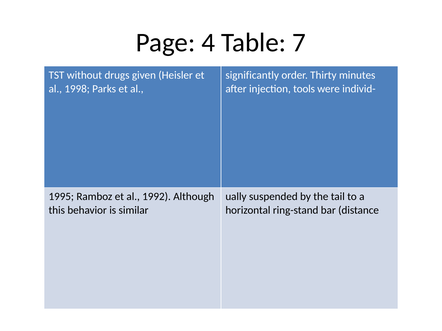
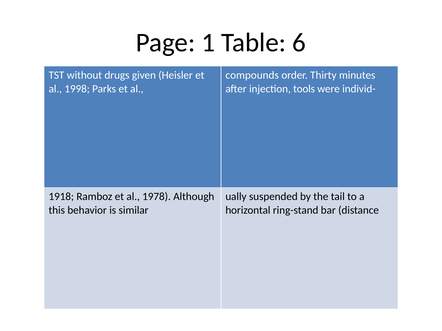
4: 4 -> 1
7: 7 -> 6
significantly: significantly -> compounds
1995: 1995 -> 1918
1992: 1992 -> 1978
